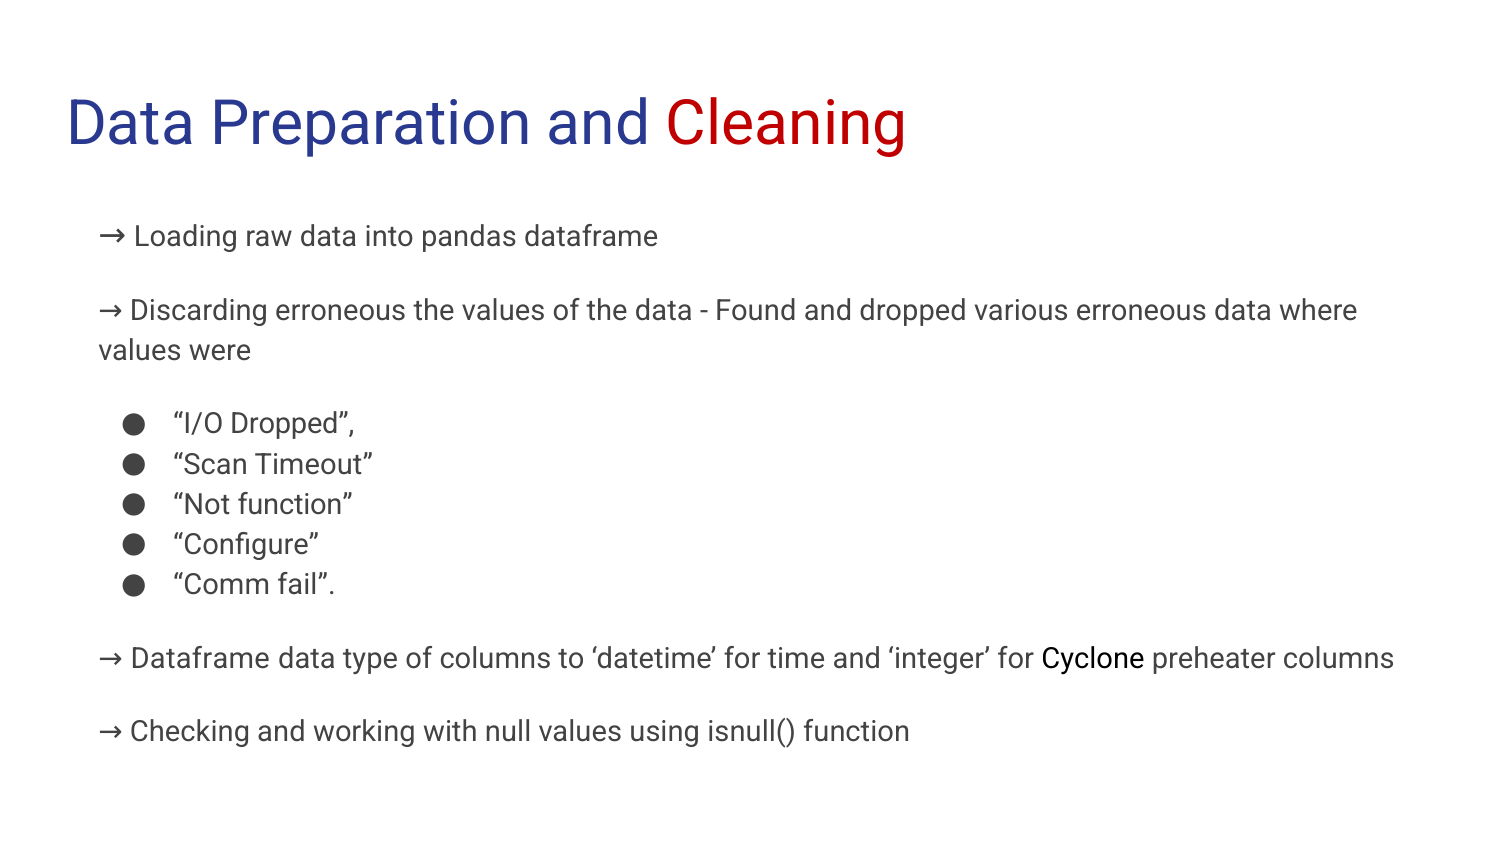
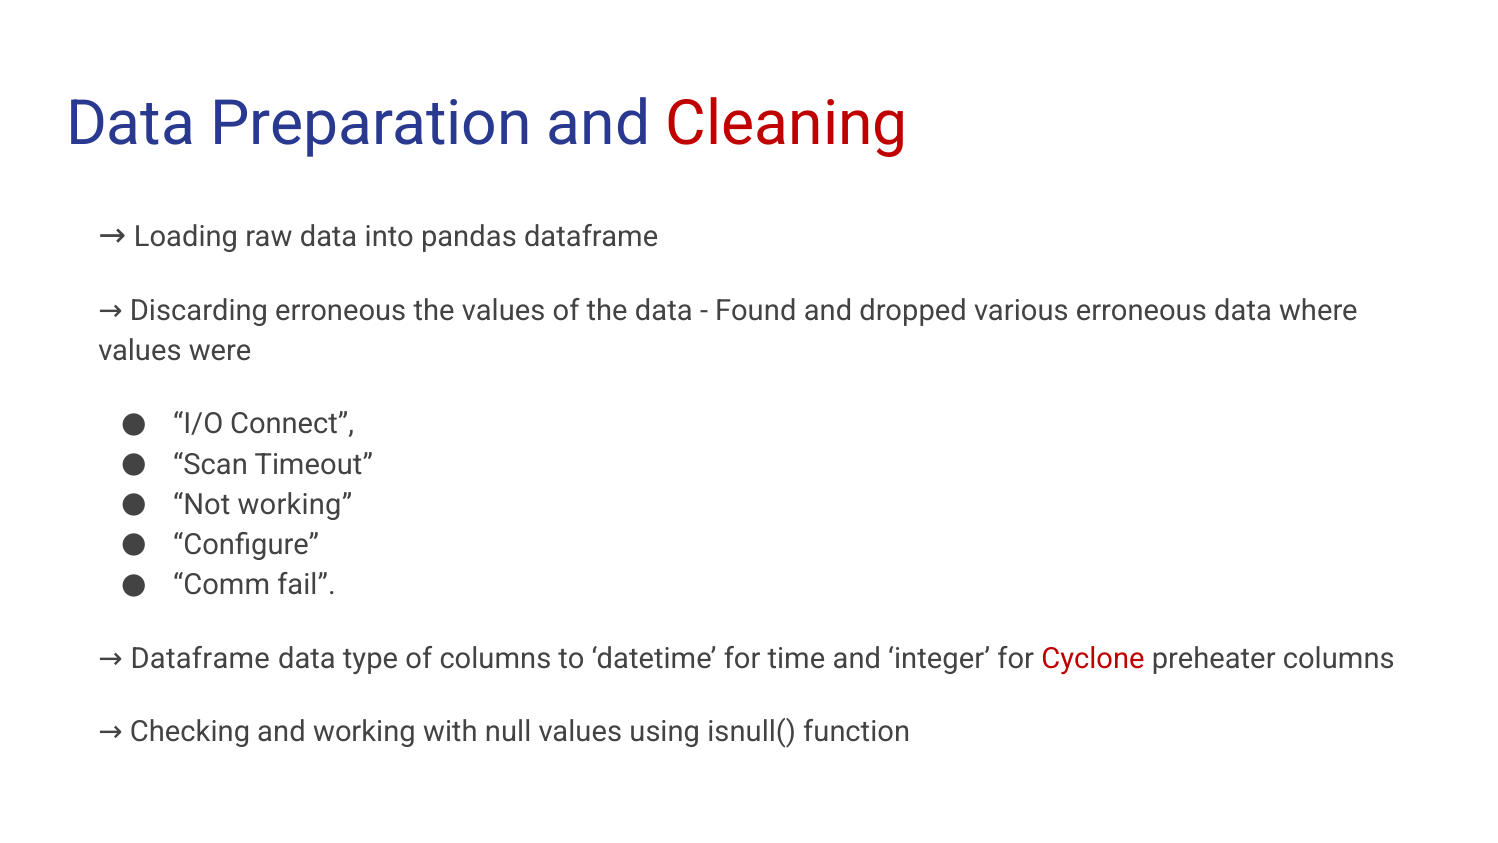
I/O Dropped: Dropped -> Connect
Not function: function -> working
Cyclone colour: black -> red
